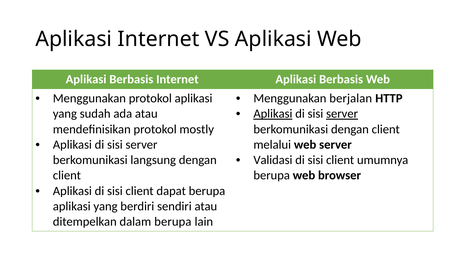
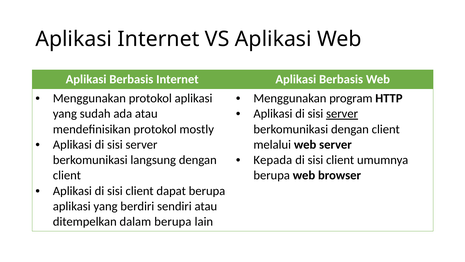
berjalan: berjalan -> program
Aplikasi at (273, 114) underline: present -> none
Validasi: Validasi -> Kepada
